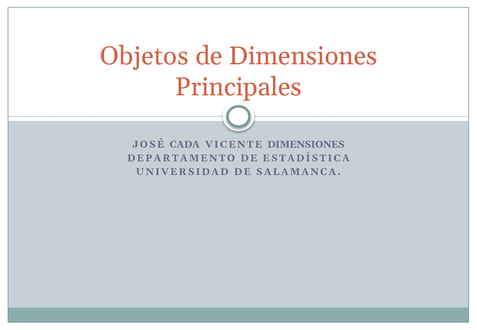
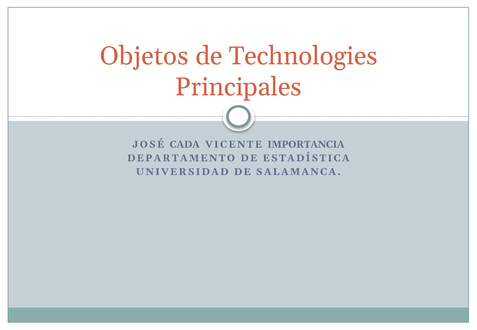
de Dimensiones: Dimensiones -> Technologies
VICENTE DIMENSIONES: DIMENSIONES -> IMPORTANCIA
